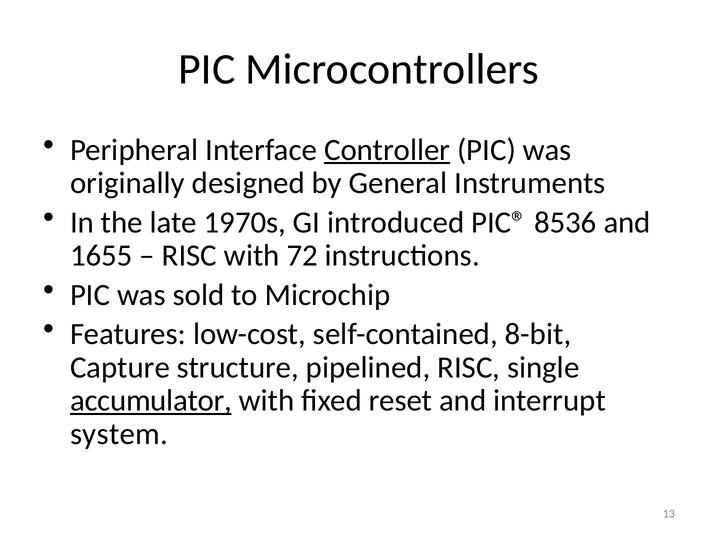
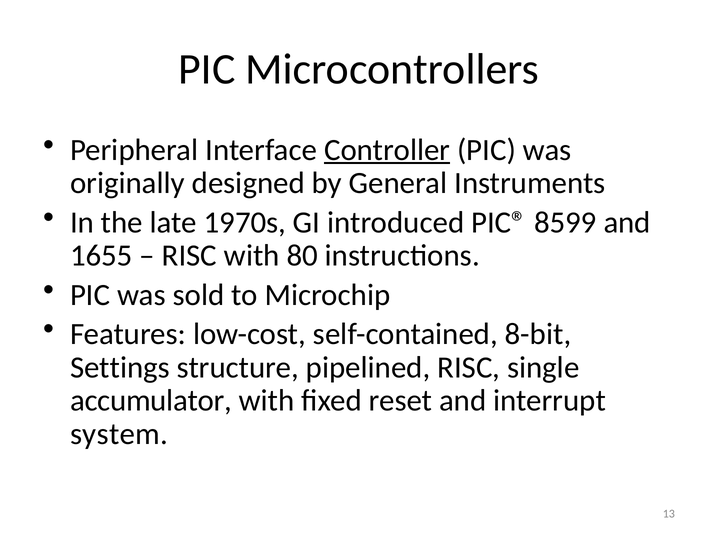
8536: 8536 -> 8599
72: 72 -> 80
Capture: Capture -> Settings
accumulator underline: present -> none
